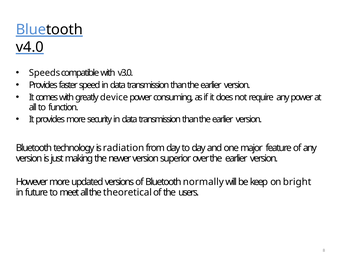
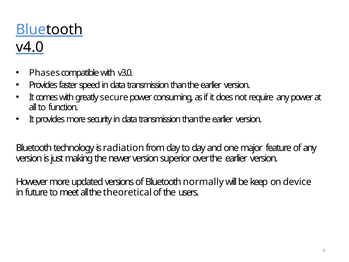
Speeds: Speeds -> Phases
device: device -> secure
bright: bright -> device
